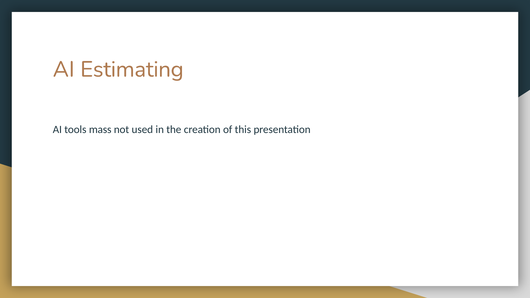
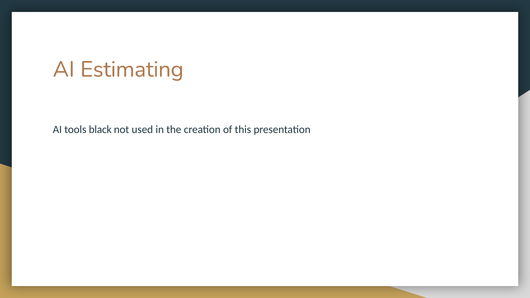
mass: mass -> black
